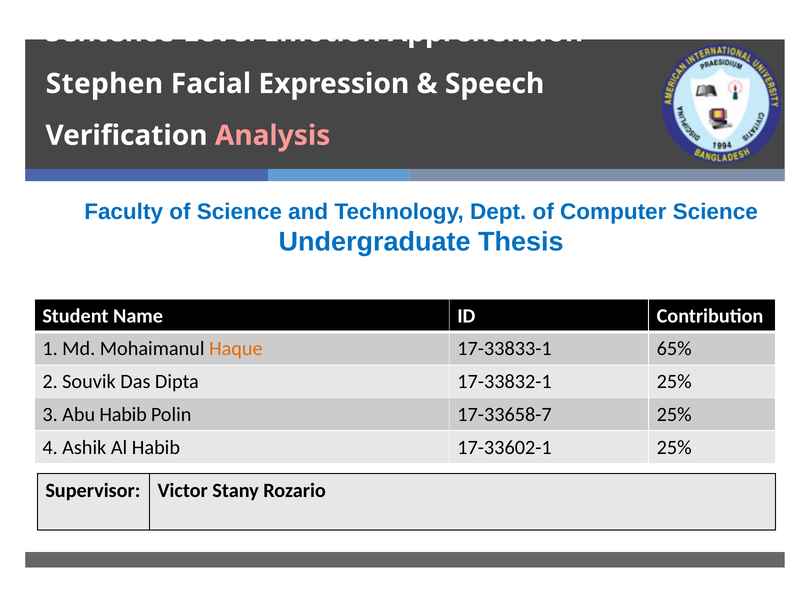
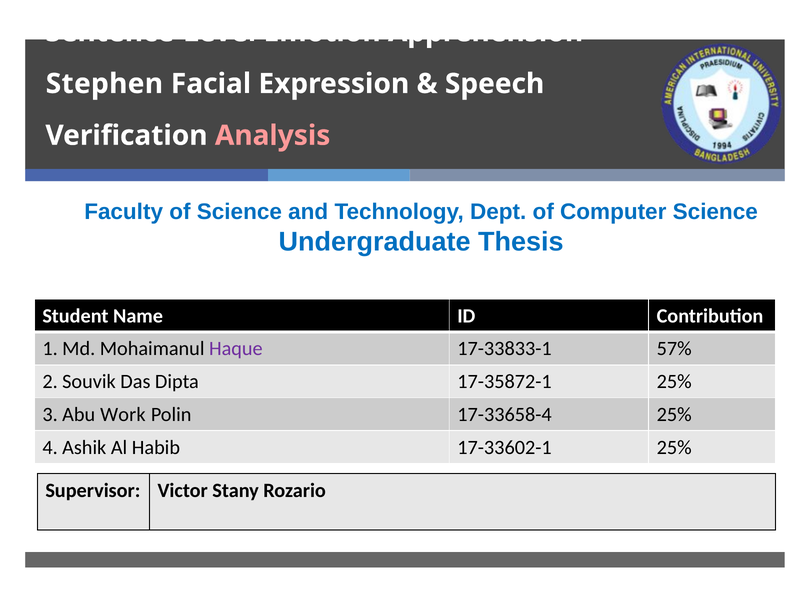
Haque colour: orange -> purple
65%: 65% -> 57%
17-33832-1: 17-33832-1 -> 17-35872-1
Abu Habib: Habib -> Work
17-33658-7: 17-33658-7 -> 17-33658-4
